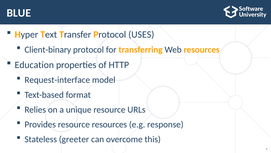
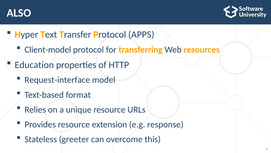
BLUE: BLUE -> ALSO
USES: USES -> APPS
Client-binary: Client-binary -> Client-model
resource resources: resources -> extension
